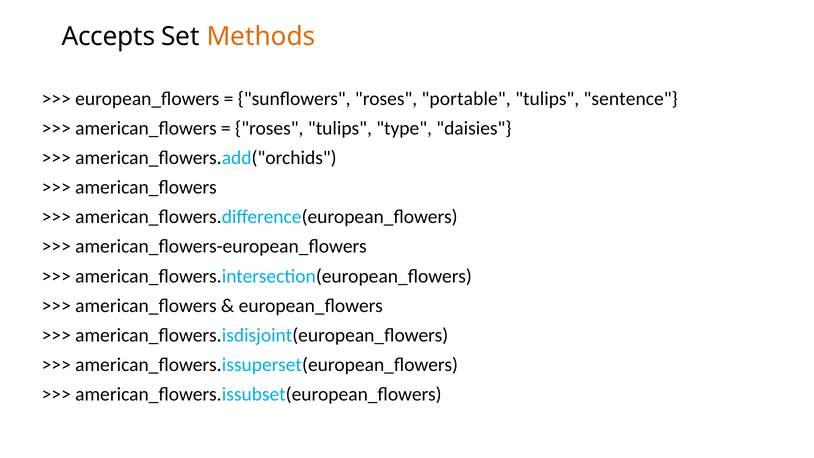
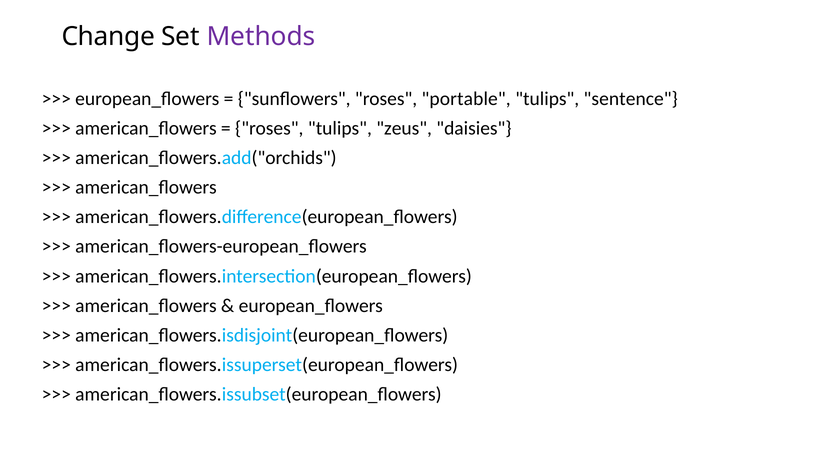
Accepts: Accepts -> Change
Methods colour: orange -> purple
type: type -> zeus
